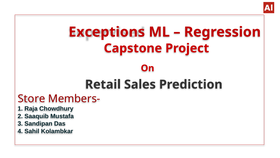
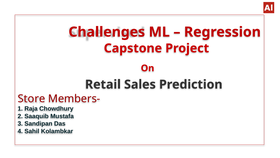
Exceptions: Exceptions -> Challenges
